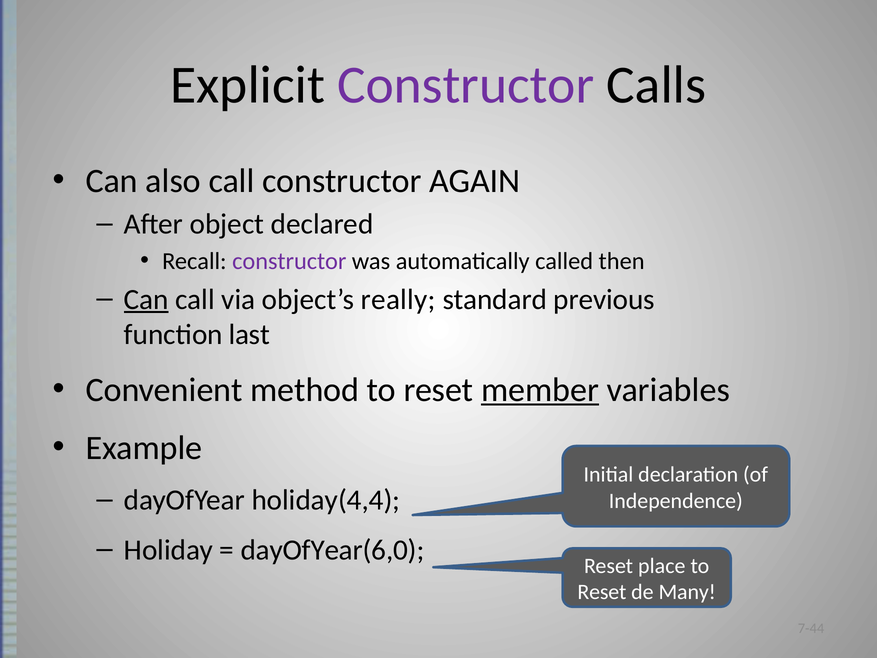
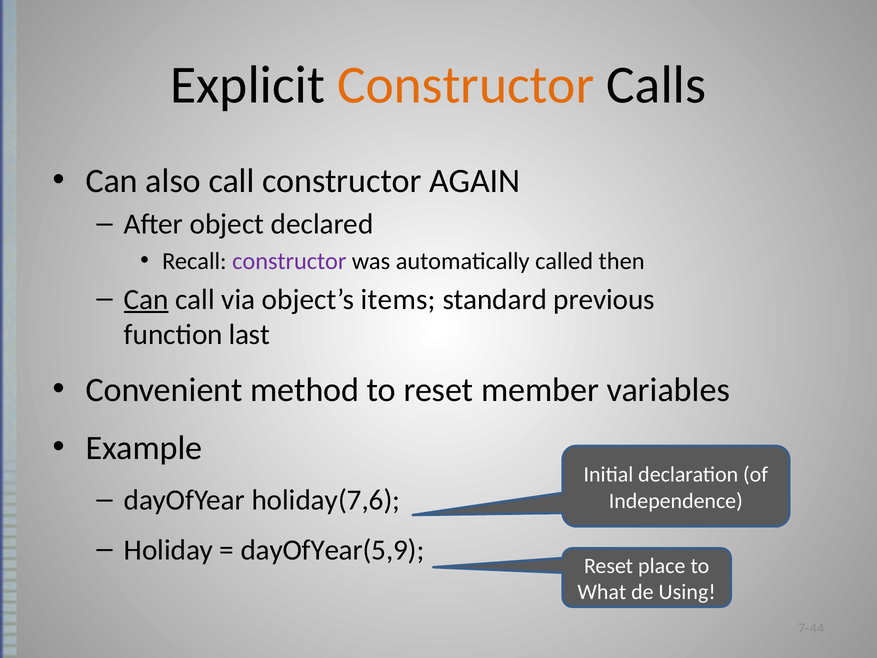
Constructor at (466, 85) colour: purple -> orange
really: really -> items
member underline: present -> none
holiday(4,4: holiday(4,4 -> holiday(7,6
dayOfYear(6,0: dayOfYear(6,0 -> dayOfYear(5,9
Reset at (602, 592): Reset -> What
Many: Many -> Using
